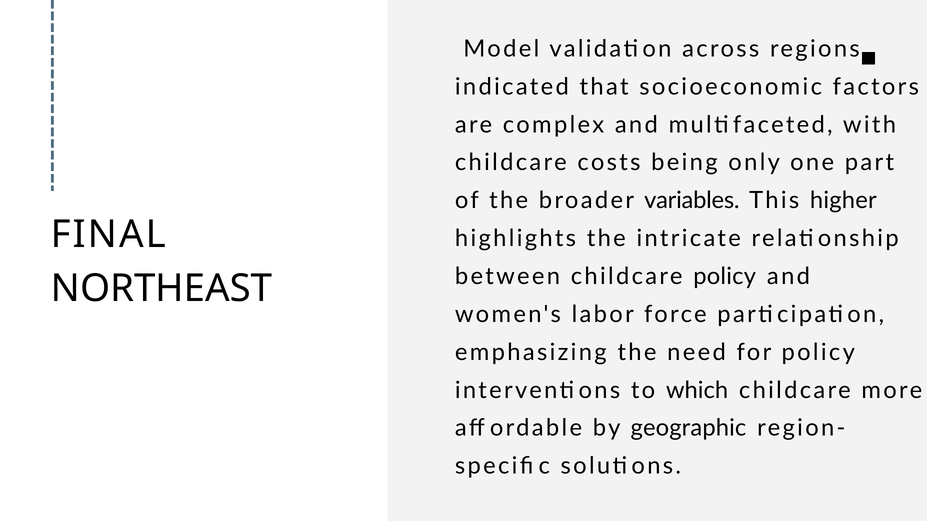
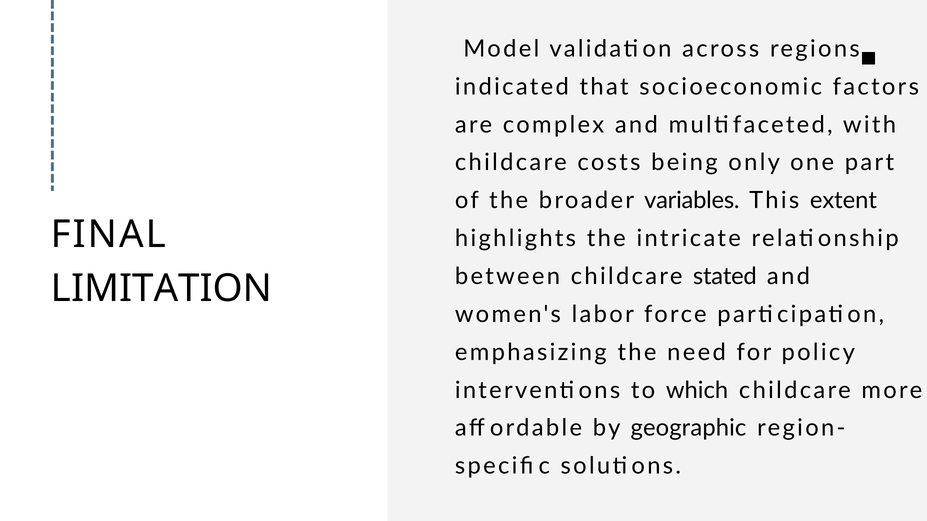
higher: higher -> extent
childcare policy: policy -> stated
NORTHEAST: NORTHEAST -> LIMITATION
